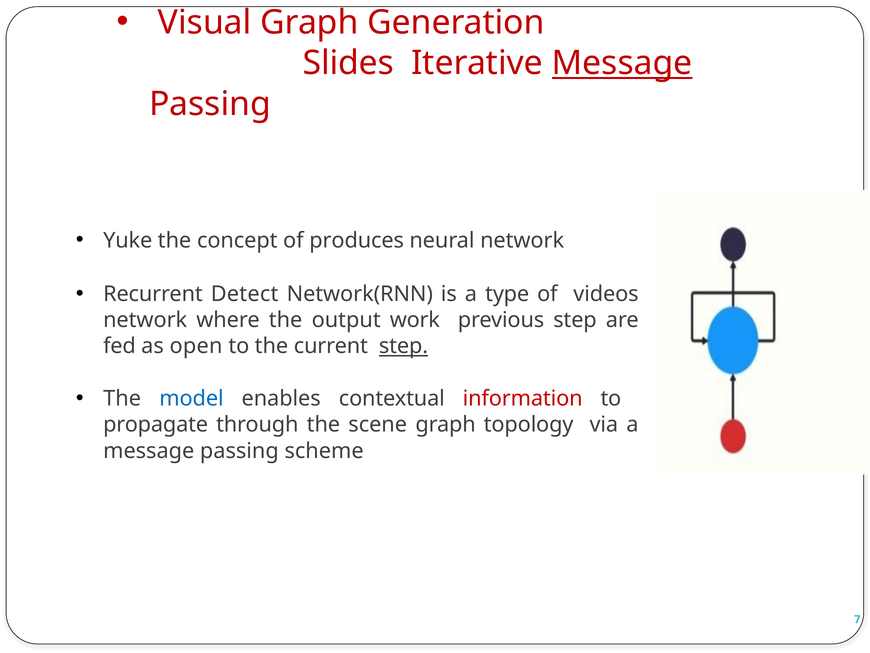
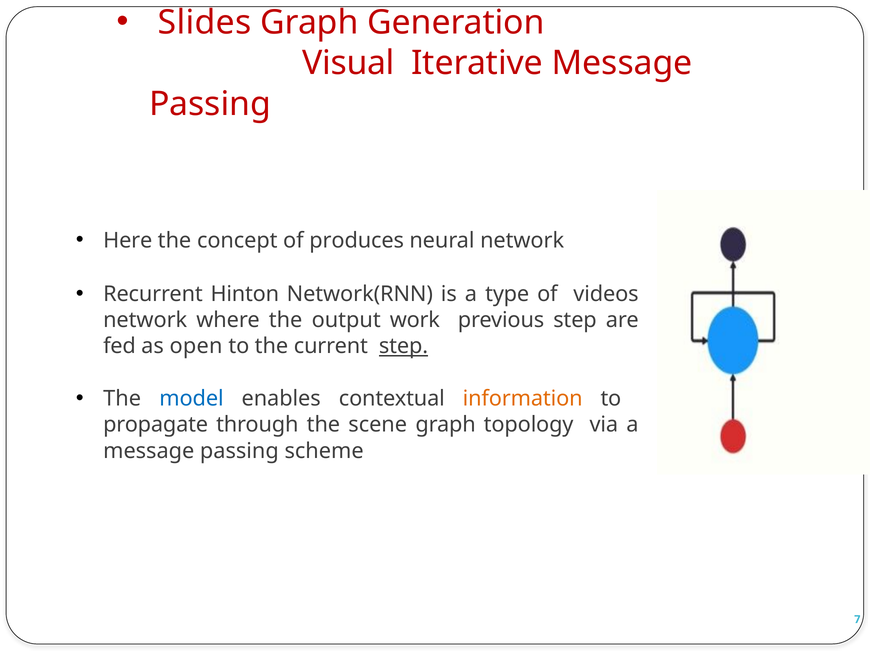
Visual: Visual -> Slides
Slides: Slides -> Visual
Message at (622, 63) underline: present -> none
Yuke: Yuke -> Here
Detect: Detect -> Hinton
information colour: red -> orange
